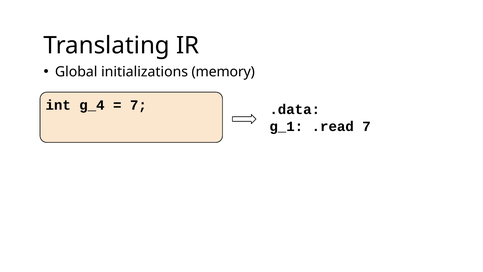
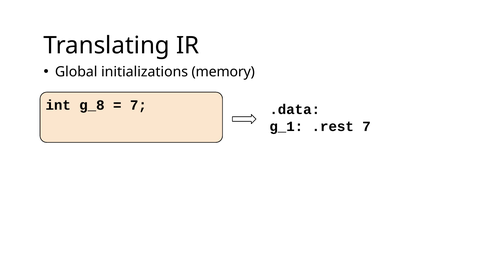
g_4: g_4 -> g_8
.read: .read -> .rest
